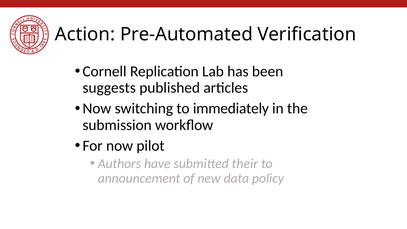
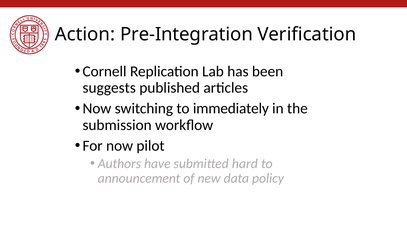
Pre-Automated: Pre-Automated -> Pre-Integration
their: their -> hard
